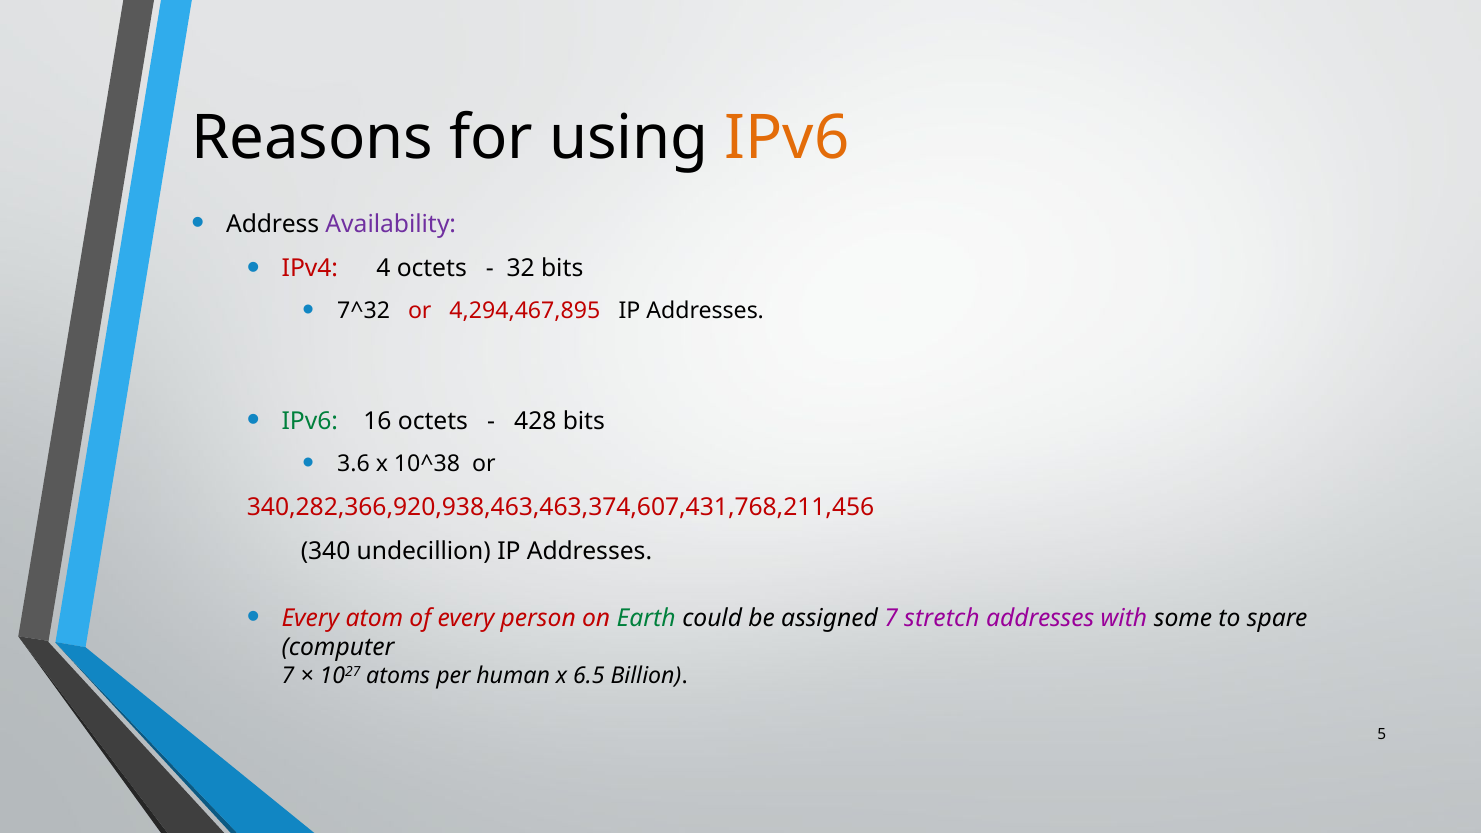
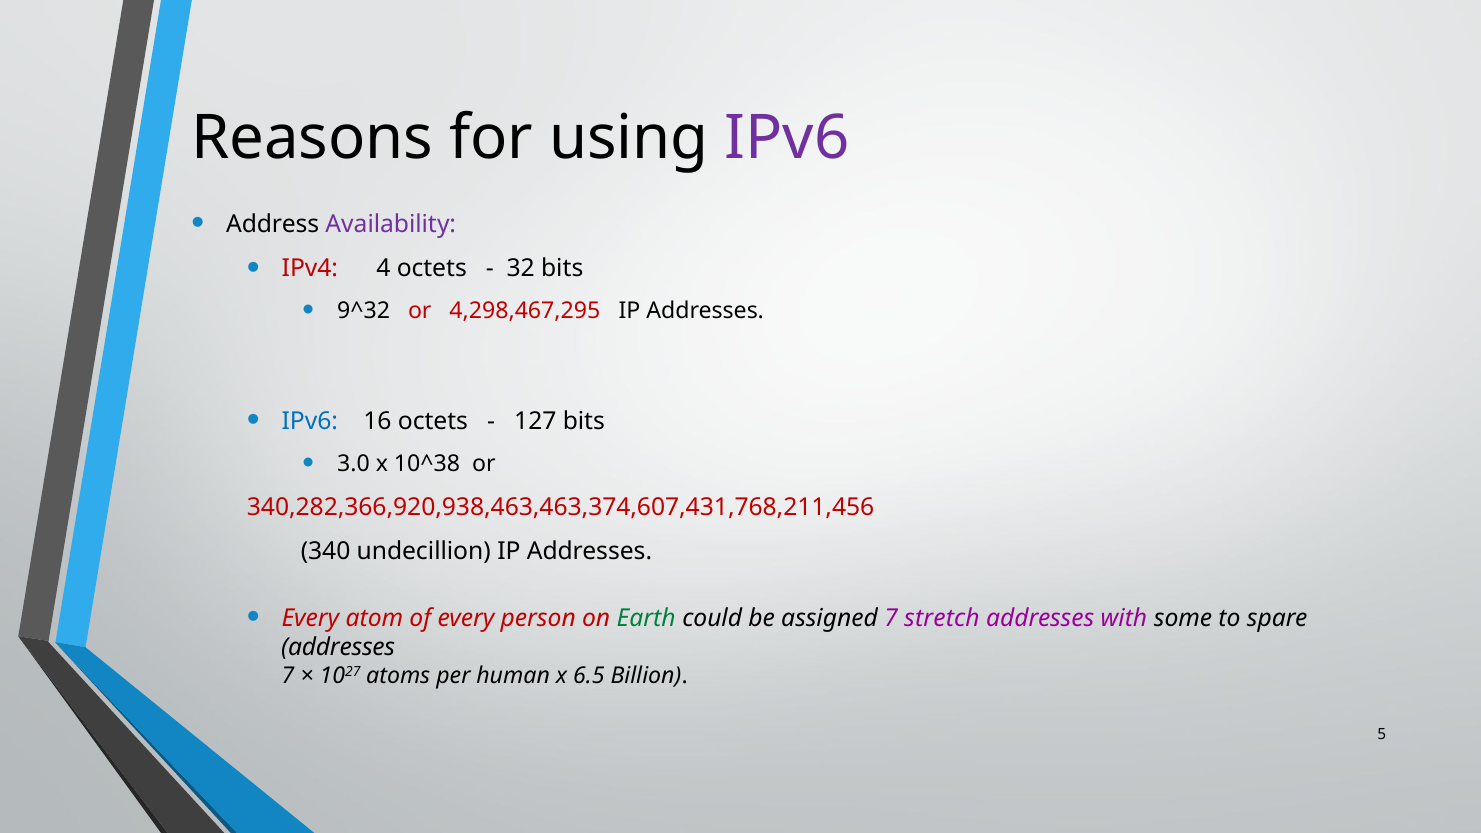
IPv6 at (787, 138) colour: orange -> purple
7^32: 7^32 -> 9^32
4,294,467,895: 4,294,467,895 -> 4,298,467,295
IPv6 at (310, 421) colour: green -> blue
428: 428 -> 127
3.6: 3.6 -> 3.0
computer at (338, 648): computer -> addresses
